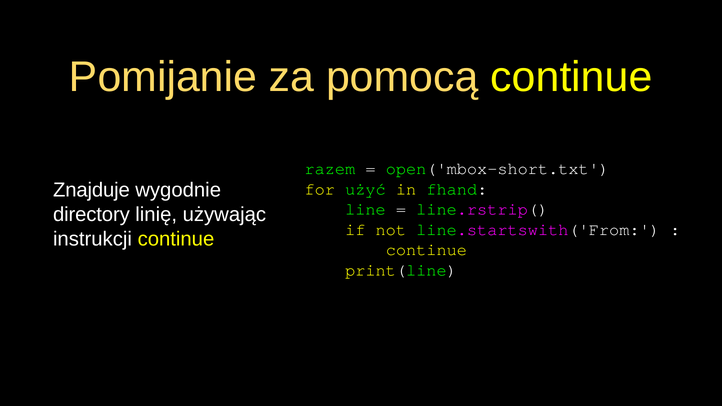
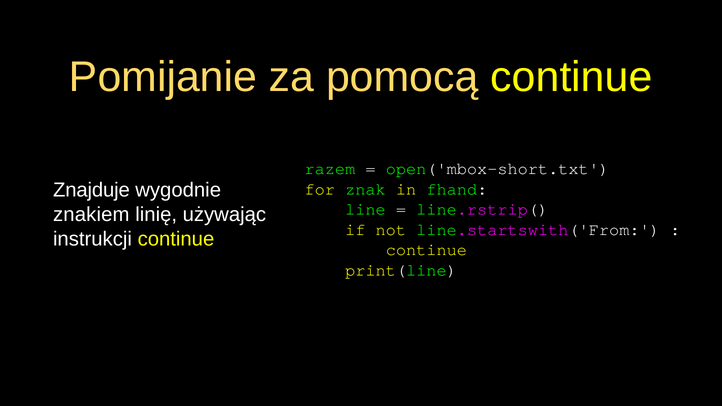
użyć: użyć -> znak
directory: directory -> znakiem
